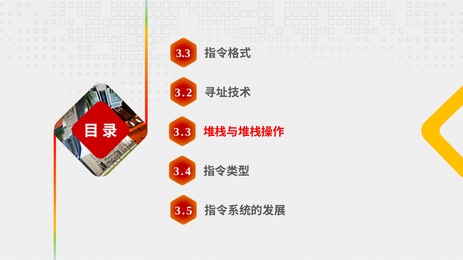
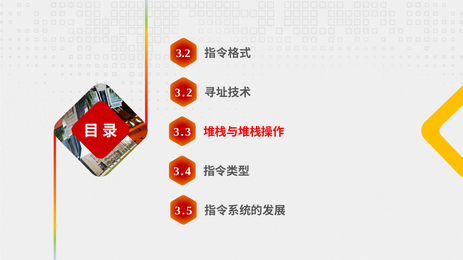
3.3 at (183, 54): 3.3 -> 3.2
